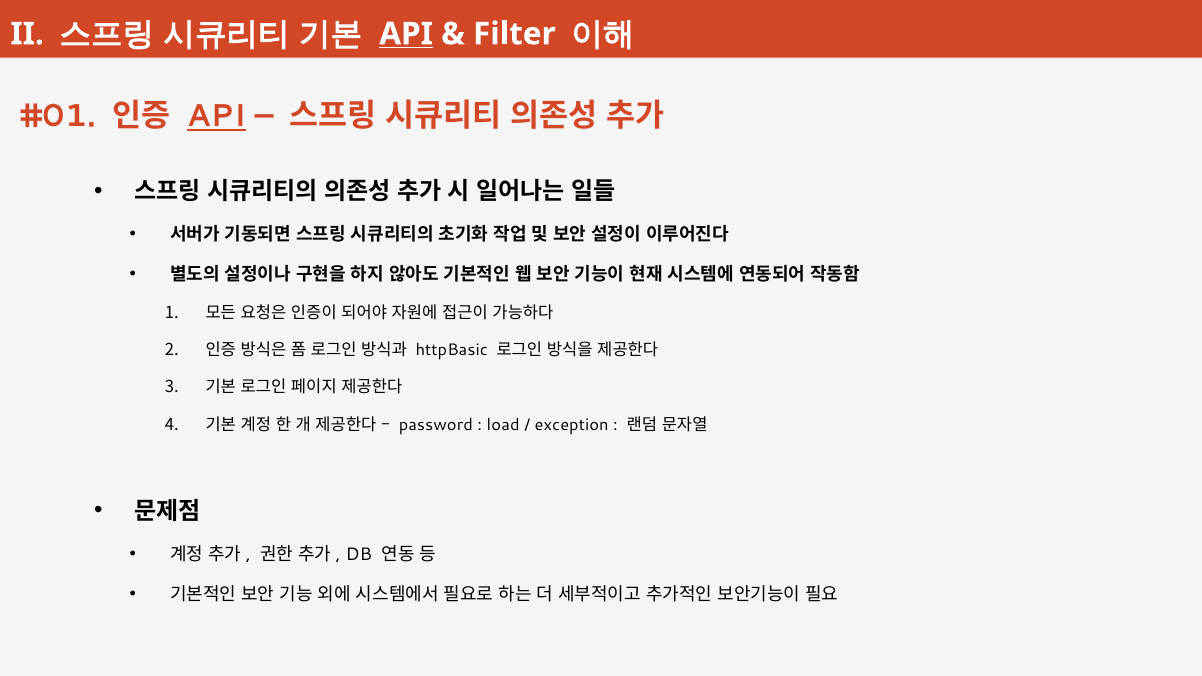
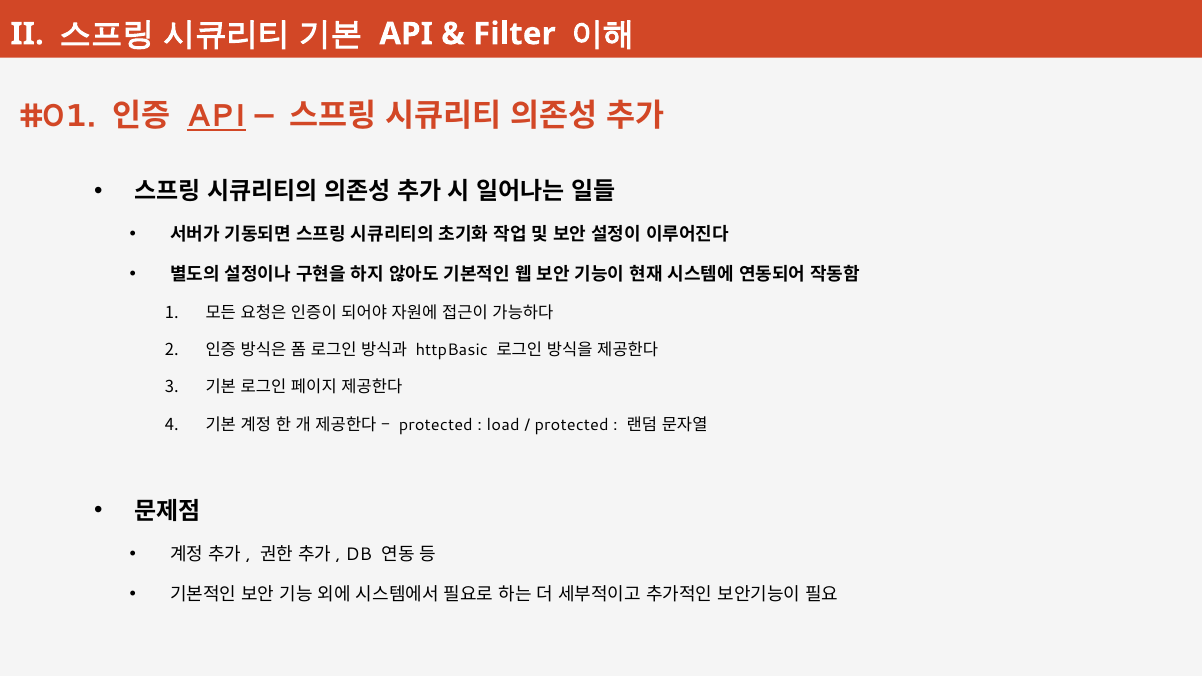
API at (406, 34) underline: present -> none
password at (436, 425): password -> protected
exception at (572, 425): exception -> protected
